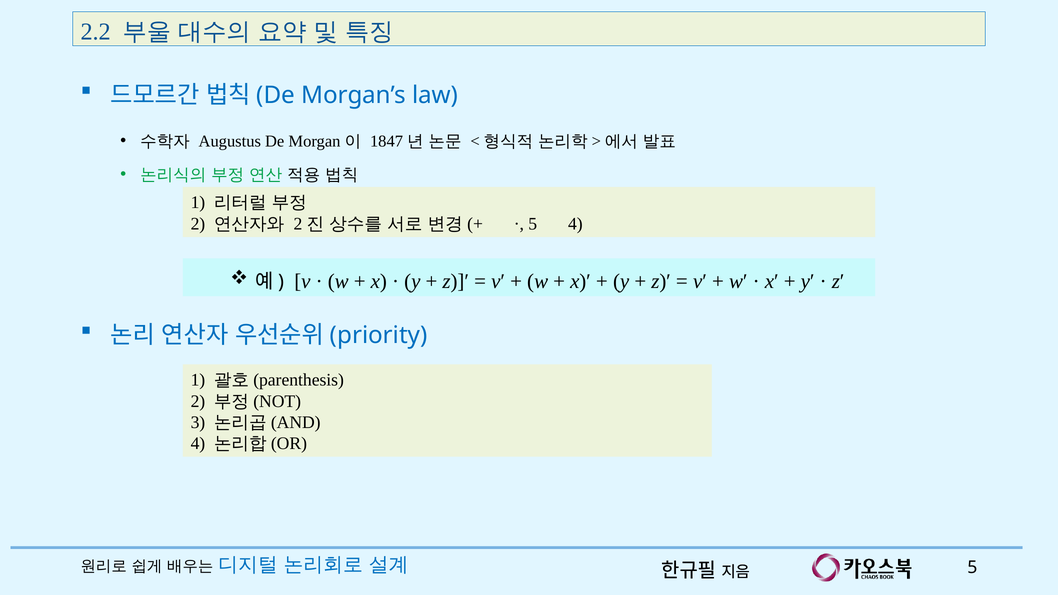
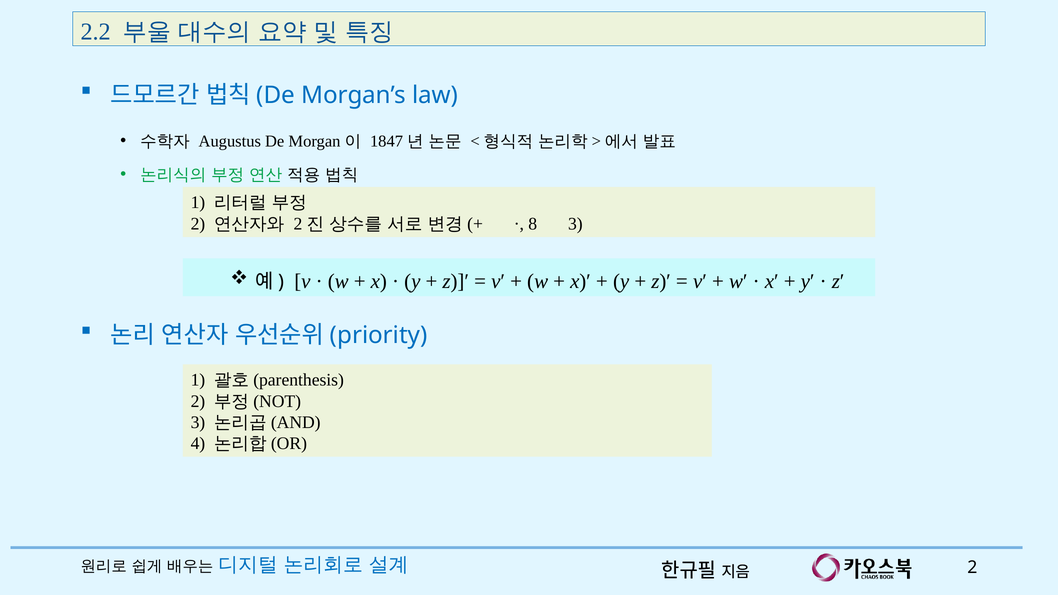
5 at (533, 224): 5 -> 8
4 at (575, 224): 4 -> 3
5 at (972, 567): 5 -> 2
